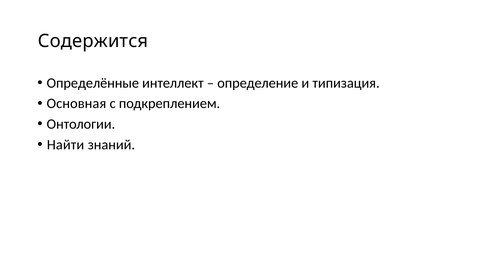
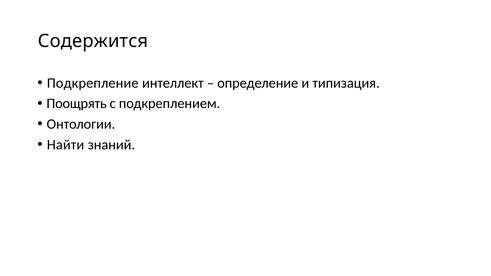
Определённые: Определённые -> Подкрепление
Основная: Основная -> Поощрять
